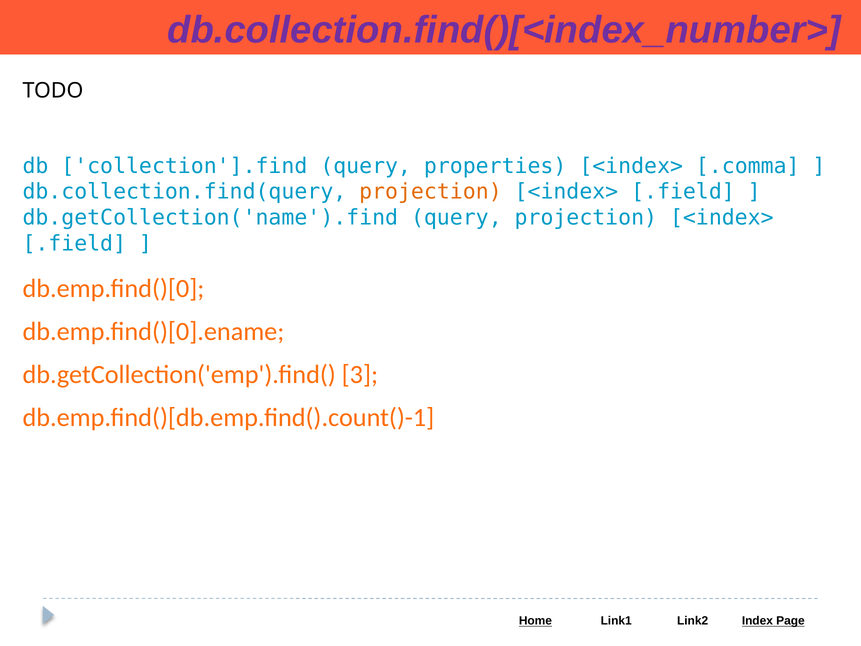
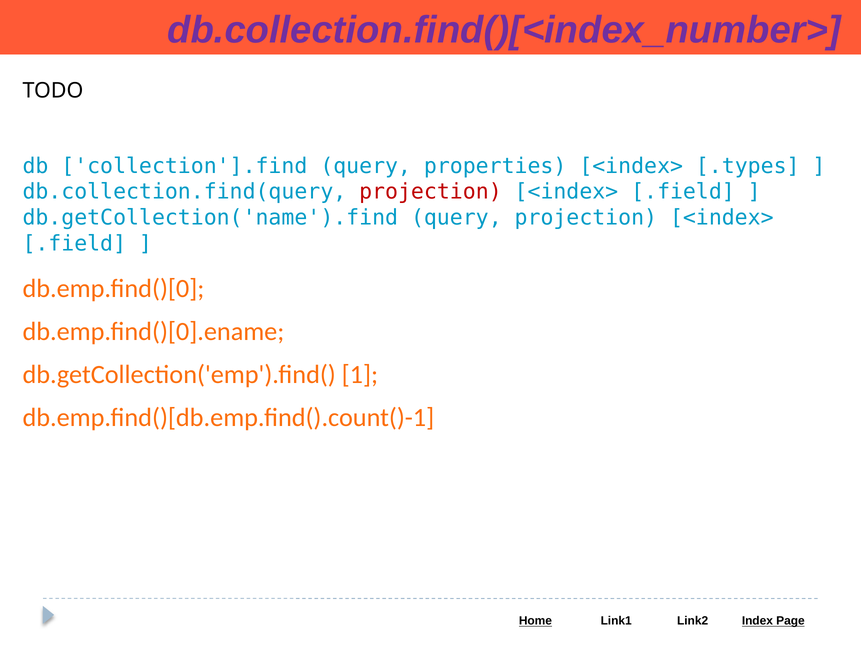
.comma: .comma -> .types
projection at (430, 192) colour: orange -> red
3: 3 -> 1
